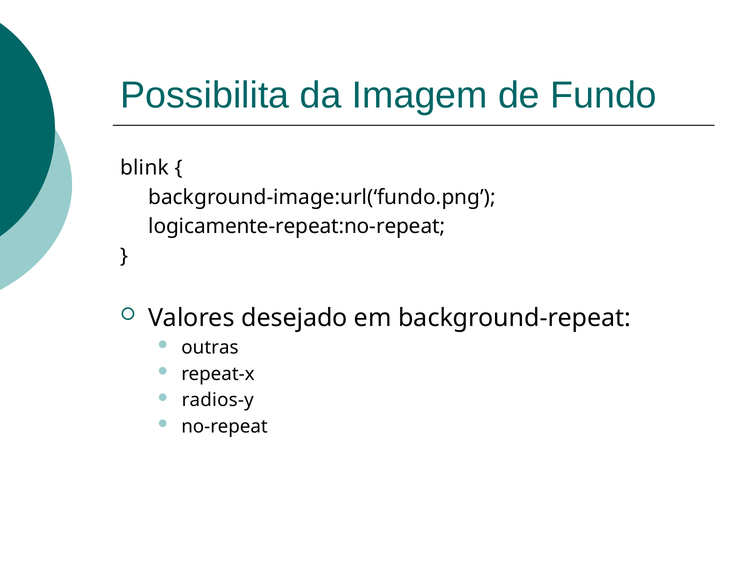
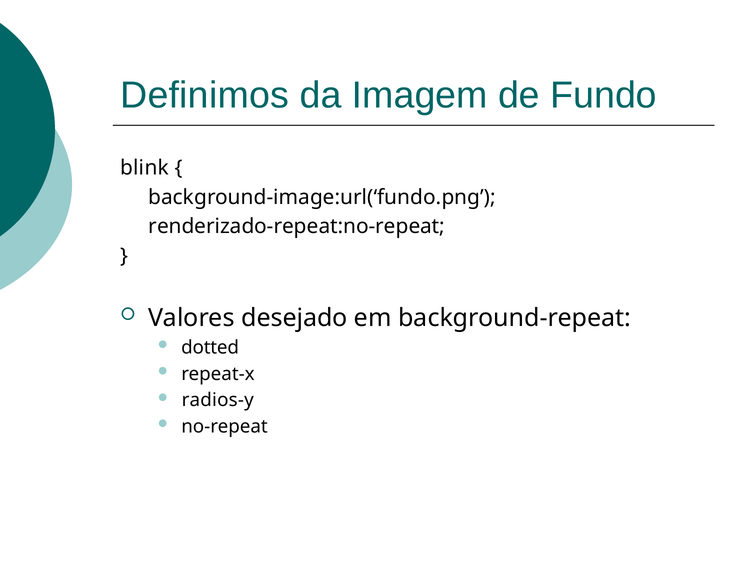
Possibilita: Possibilita -> Definimos
logicamente-repeat:no-repeat: logicamente-repeat:no-repeat -> renderizado-repeat:no-repeat
outras: outras -> dotted
